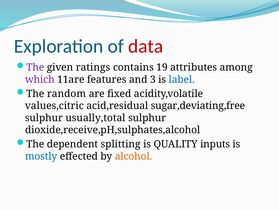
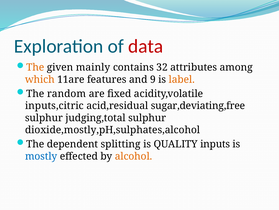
The at (35, 67) colour: purple -> orange
ratings: ratings -> mainly
19: 19 -> 32
which colour: purple -> orange
3: 3 -> 9
label colour: blue -> orange
values,citric: values,citric -> inputs,citric
usually,total: usually,total -> judging,total
dioxide,receive,pH,sulphates,alcohol: dioxide,receive,pH,sulphates,alcohol -> dioxide,mostly,pH,sulphates,alcohol
